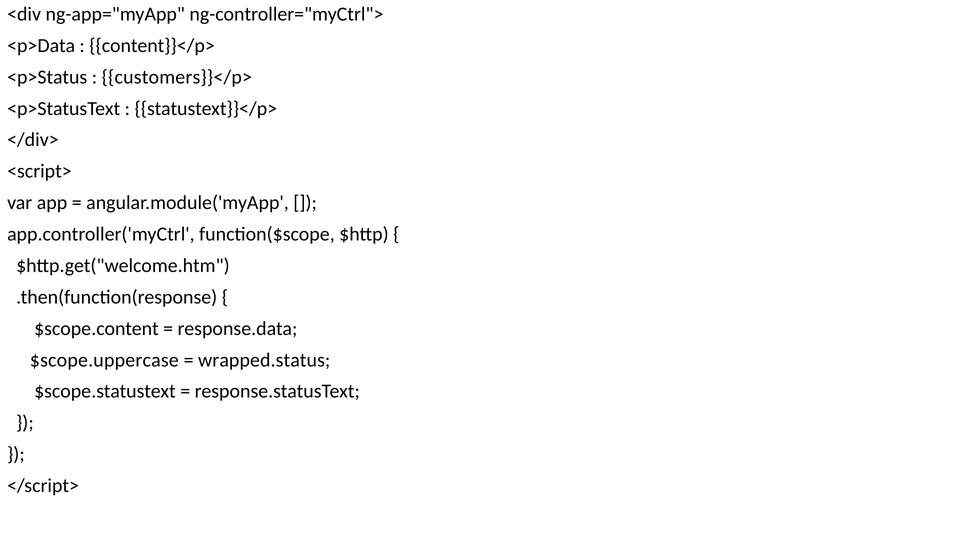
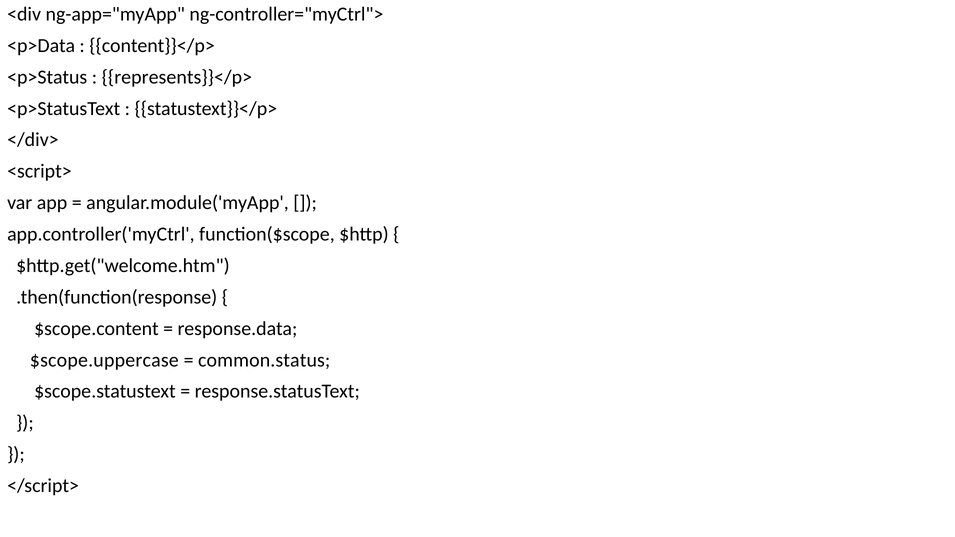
customers}}</p>: customers}}</p> -> represents}}</p>
wrapped.status: wrapped.status -> common.status
